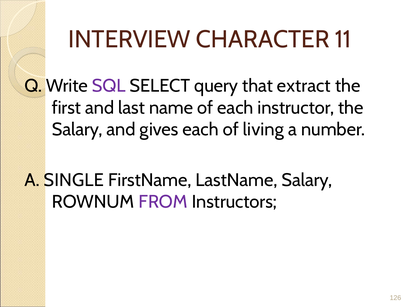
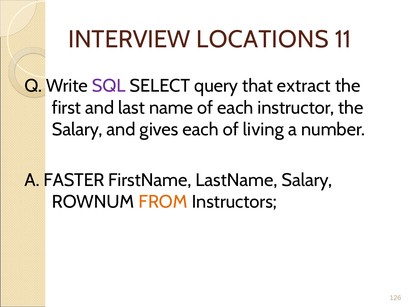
CHARACTER: CHARACTER -> LOCATIONS
SINGLE: SINGLE -> FASTER
FROM colour: purple -> orange
